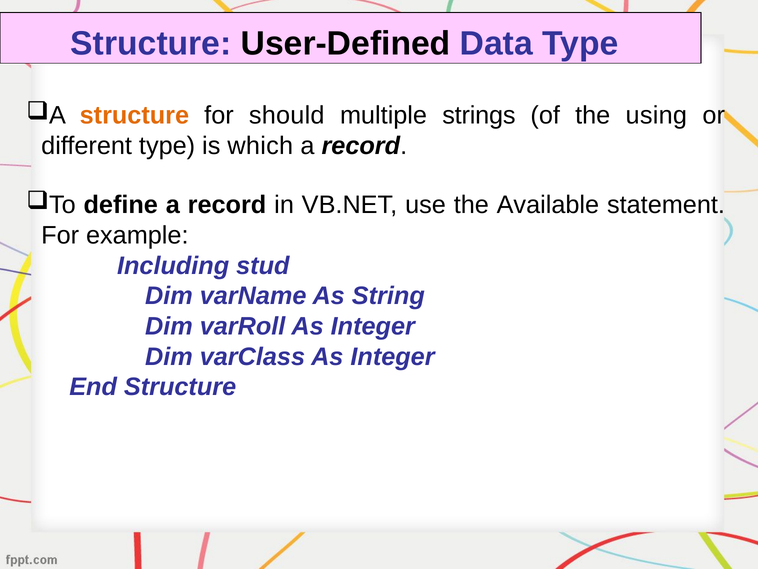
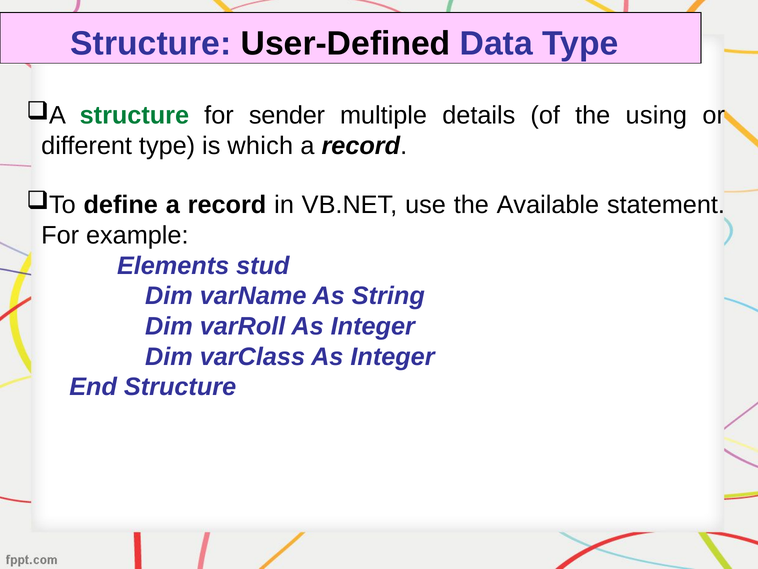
structure at (134, 115) colour: orange -> green
should: should -> sender
strings: strings -> details
Including: Including -> Elements
